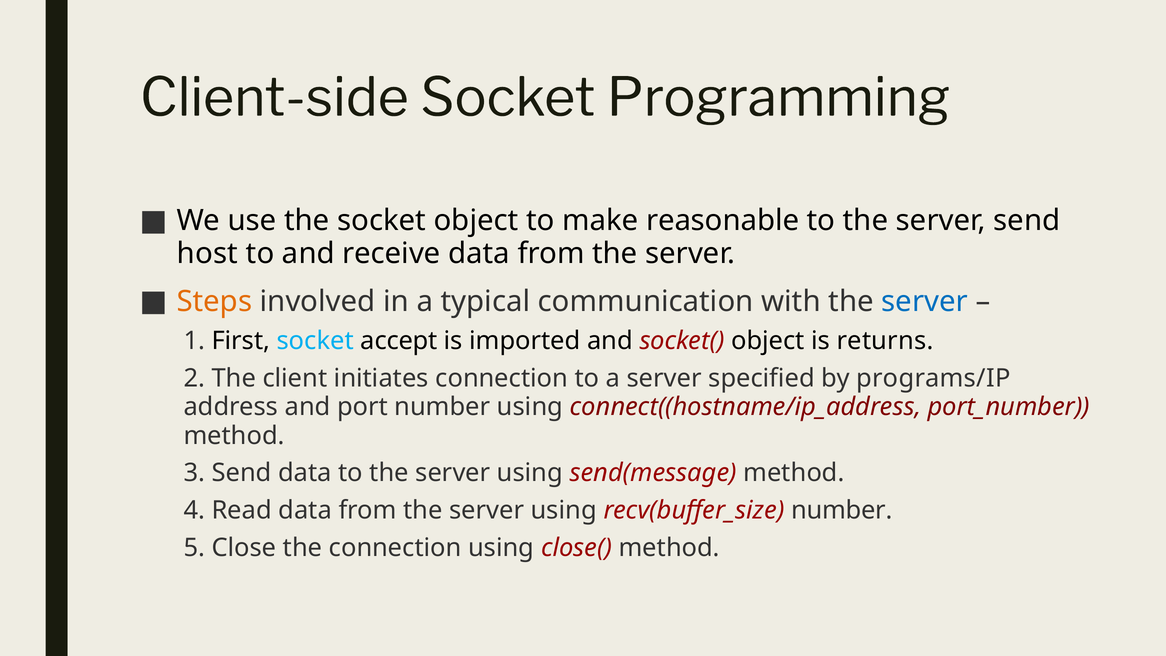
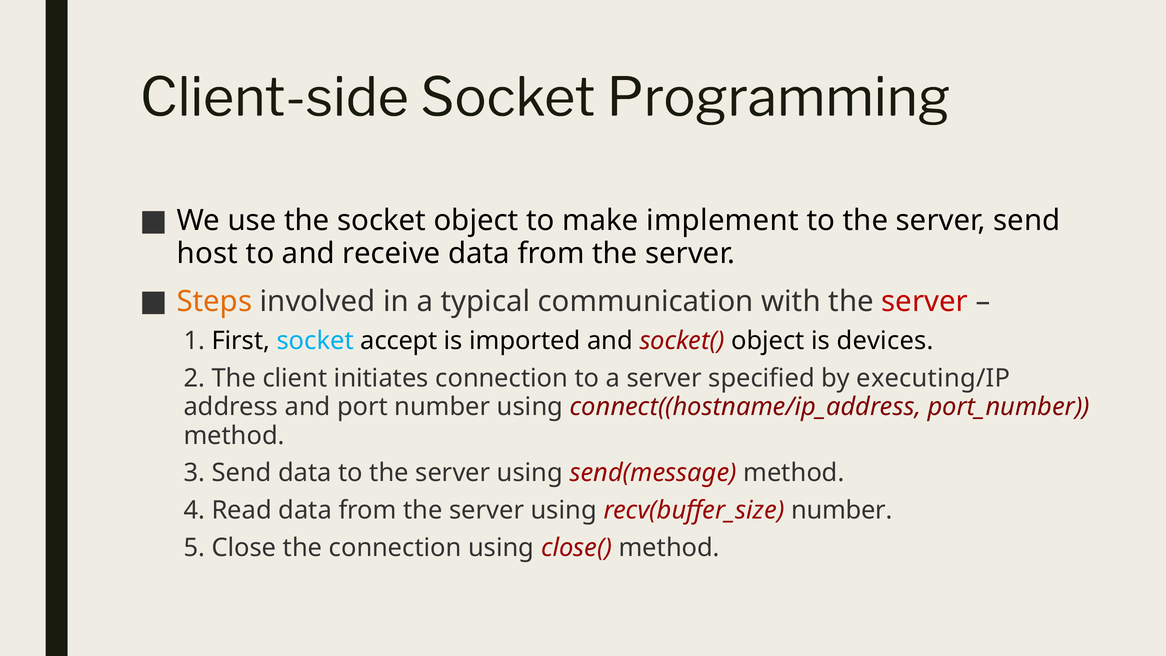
reasonable: reasonable -> implement
server at (925, 301) colour: blue -> red
returns: returns -> devices
programs/IP: programs/IP -> executing/IP
